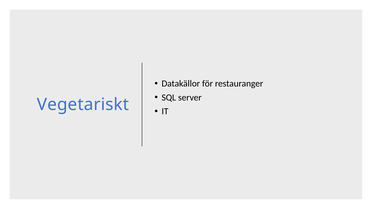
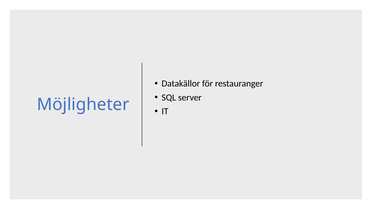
Vegetariskt: Vegetariskt -> Möjligheter
